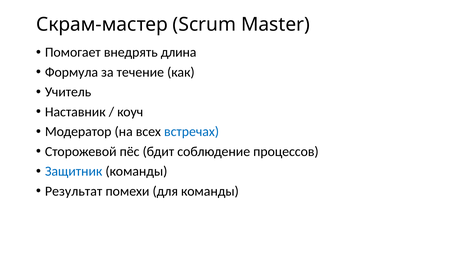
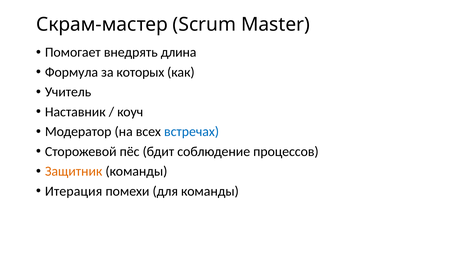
течение: течение -> которых
Защитник colour: blue -> orange
Результат: Результат -> Итерация
